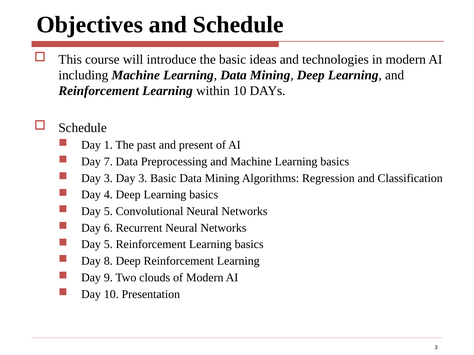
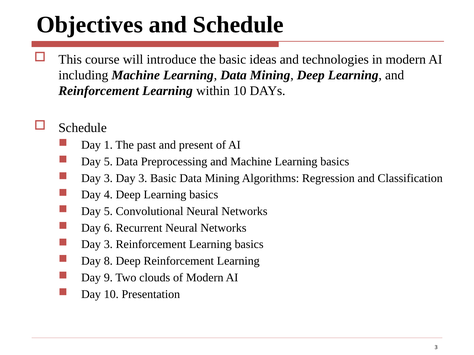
7 at (108, 162): 7 -> 5
5 at (108, 245): 5 -> 3
